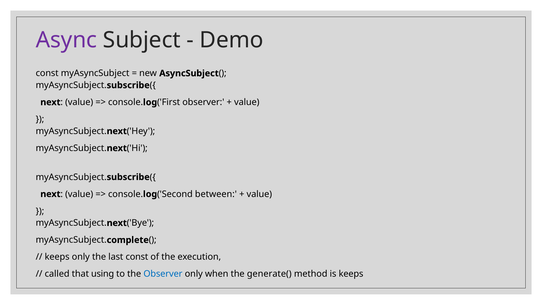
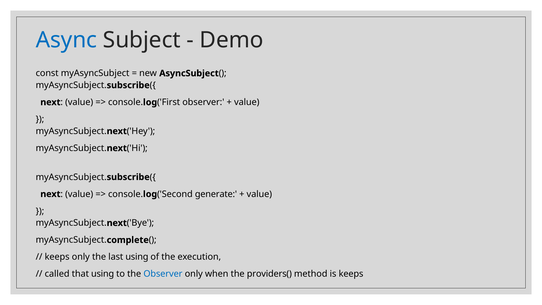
Async colour: purple -> blue
between: between -> generate
last const: const -> using
generate(: generate( -> providers(
